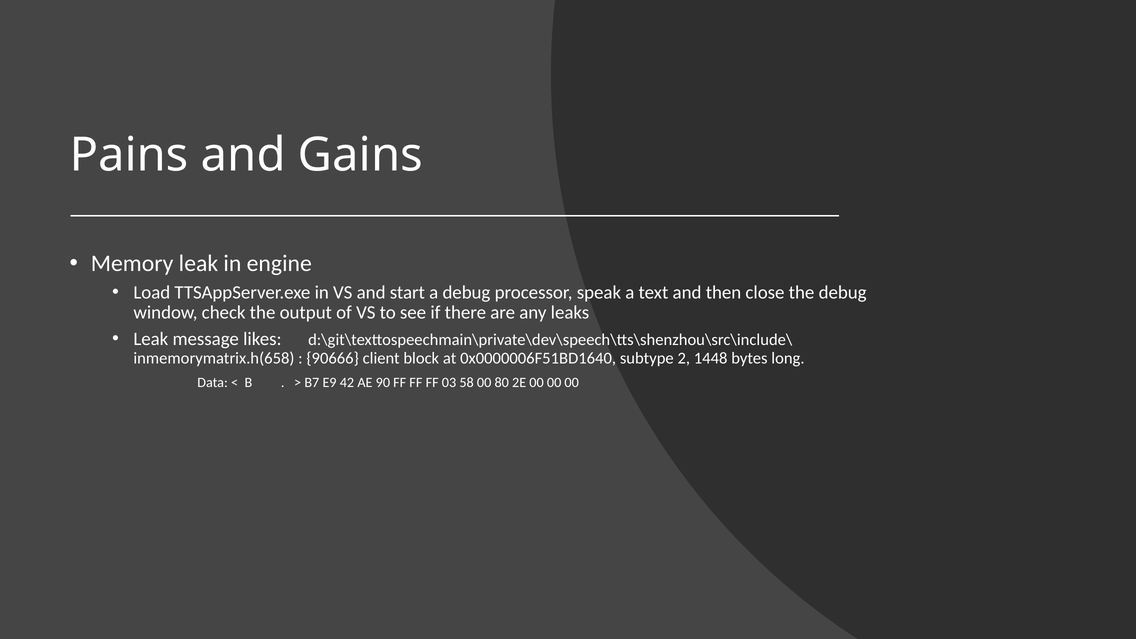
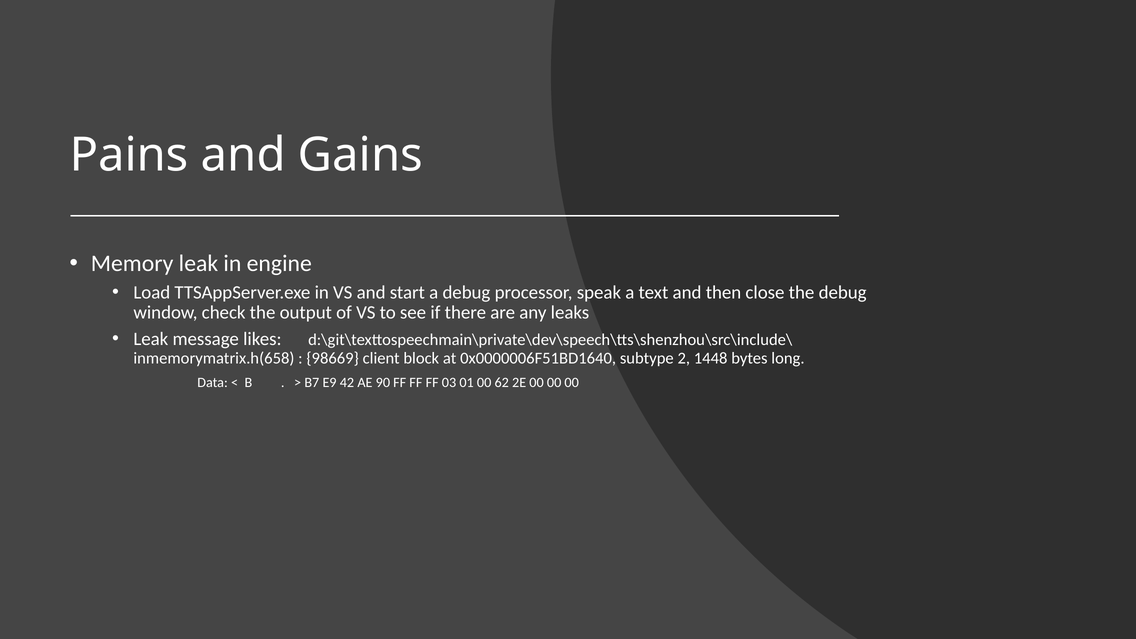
90666: 90666 -> 98669
58: 58 -> 01
80: 80 -> 62
